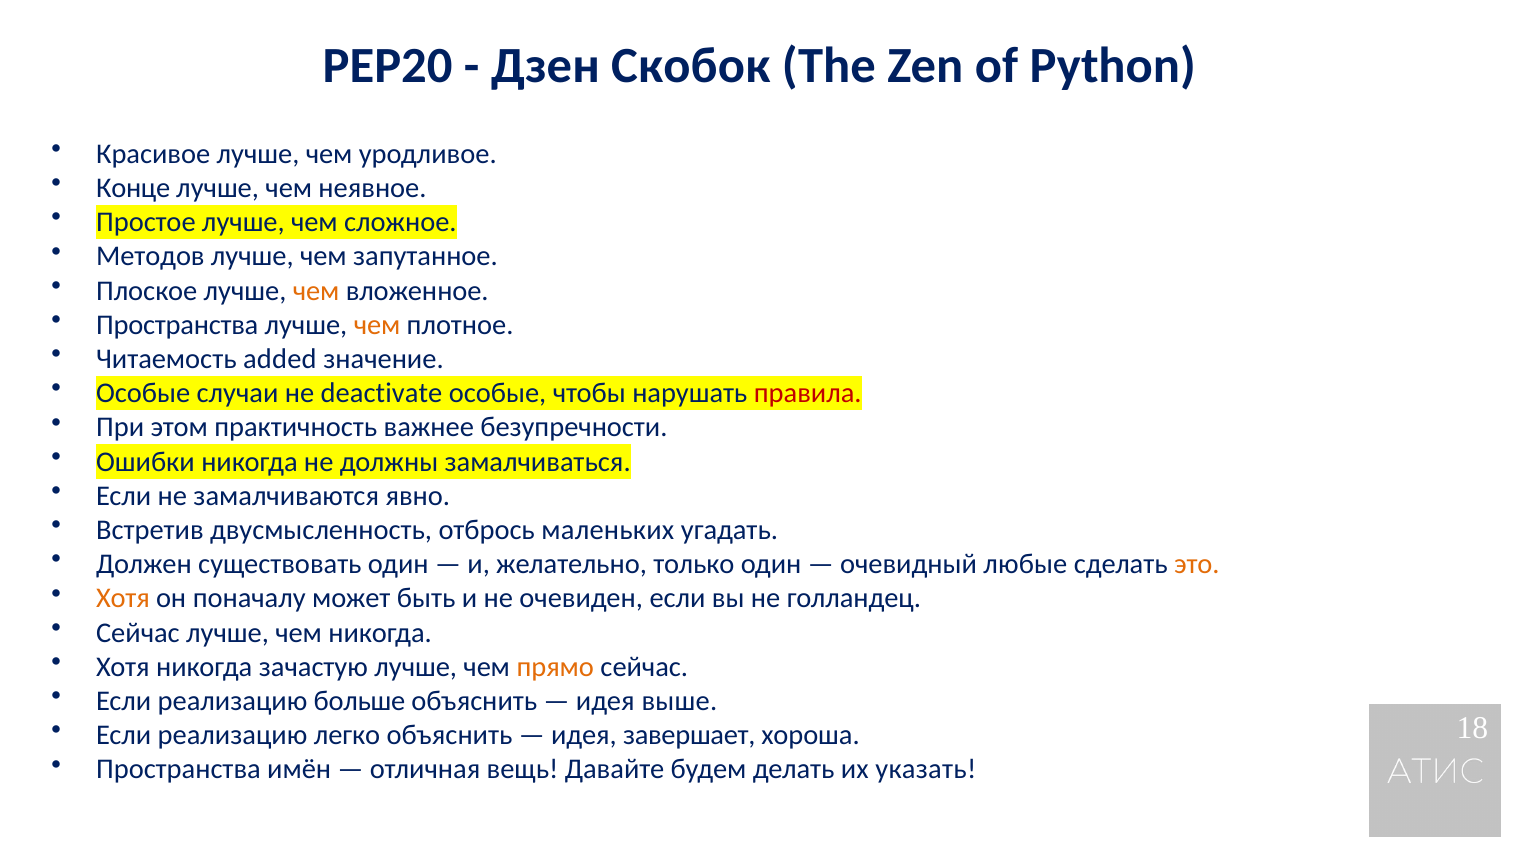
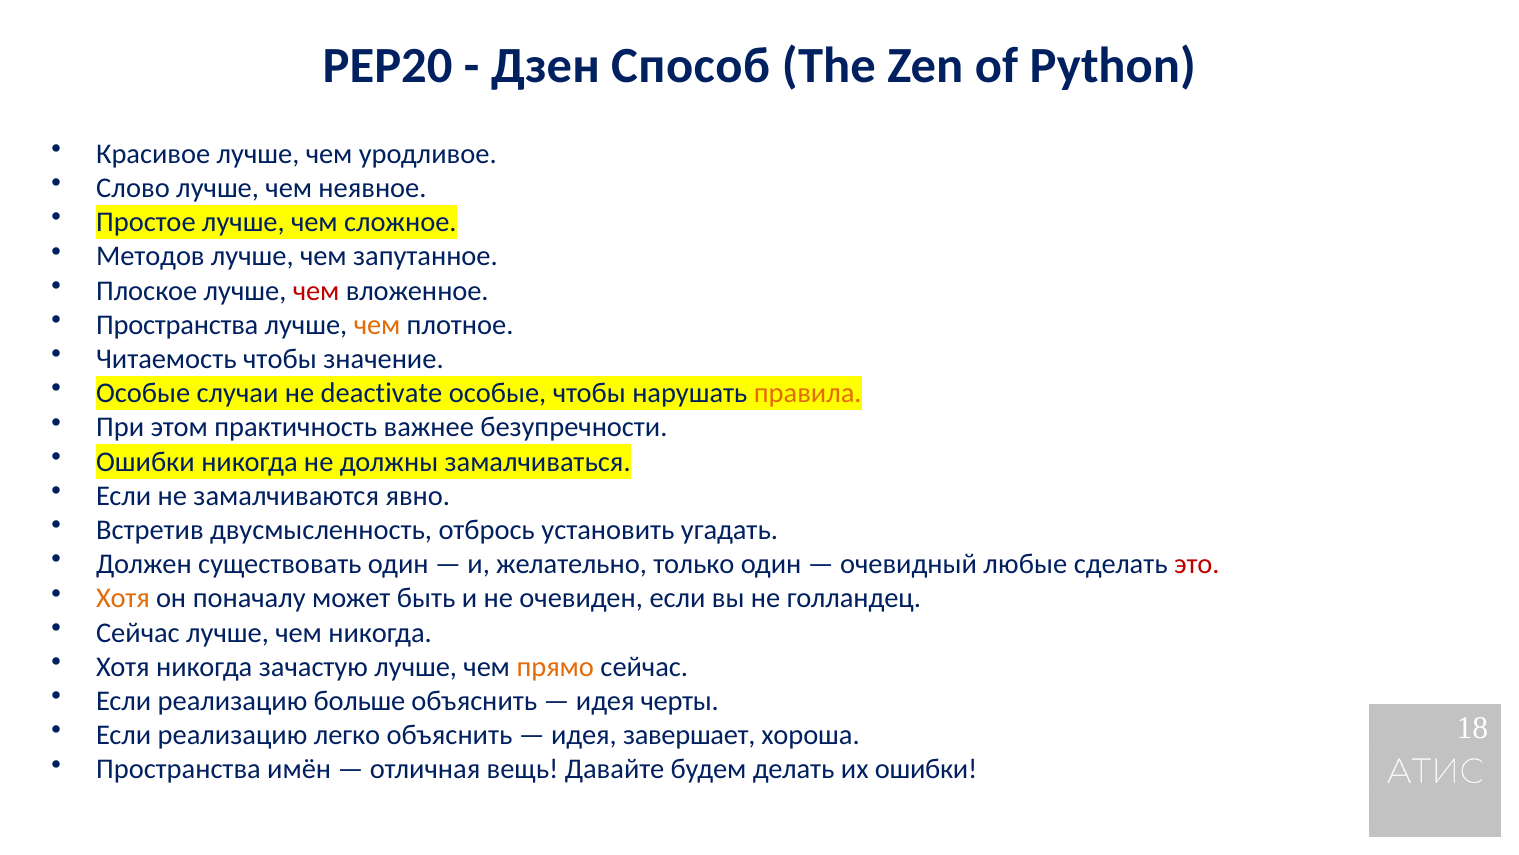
Скобок: Скобок -> Способ
Конце: Конце -> Слово
чем at (316, 290) colour: orange -> red
Читаемость added: added -> чтобы
правила colour: red -> orange
маленьких: маленьких -> установить
это colour: orange -> red
выше: выше -> черты
их указать: указать -> ошибки
